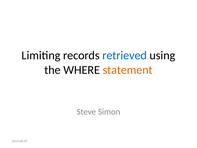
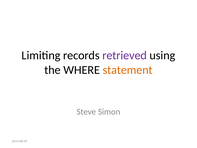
retrieved colour: blue -> purple
